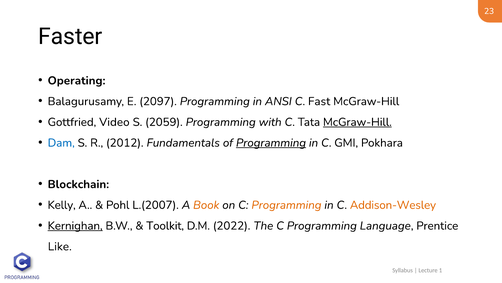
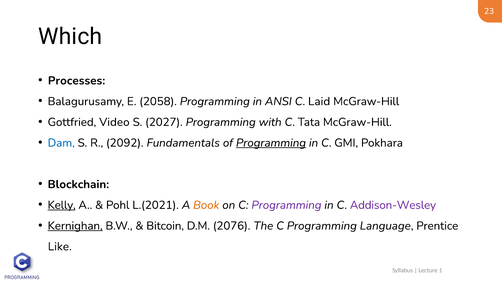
Faster: Faster -> Which
Operating: Operating -> Processes
2097: 2097 -> 2058
Fast: Fast -> Laid
2059: 2059 -> 2027
McGraw-Hill at (357, 122) underline: present -> none
2012: 2012 -> 2092
Kelly underline: none -> present
L.(2007: L.(2007 -> L.(2021
Programming at (286, 205) colour: orange -> purple
Addison-Wesley colour: orange -> purple
Toolkit: Toolkit -> Bitcoin
2022: 2022 -> 2076
